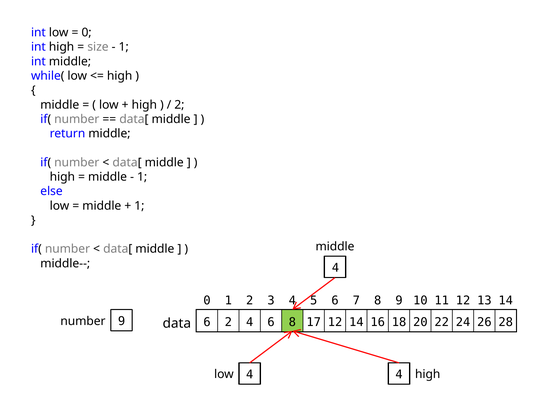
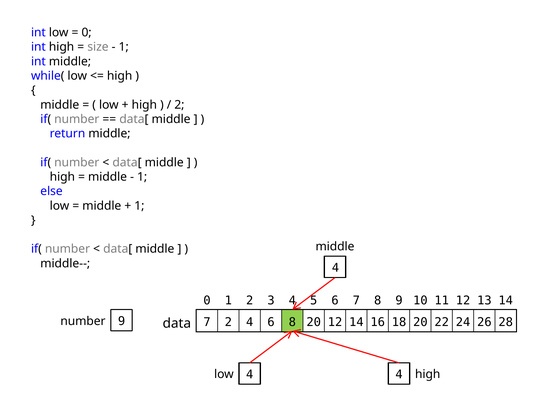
data 6: 6 -> 7
8 17: 17 -> 20
